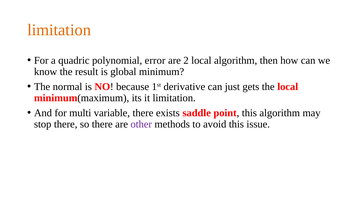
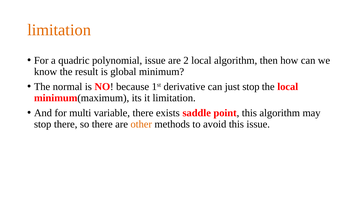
polynomial error: error -> issue
just gets: gets -> stop
other colour: purple -> orange
